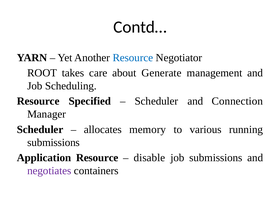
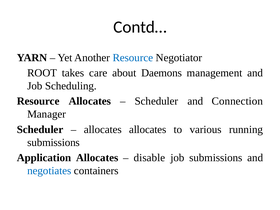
Generate: Generate -> Daemons
Resource Specified: Specified -> Allocates
allocates memory: memory -> allocates
Application Resource: Resource -> Allocates
negotiates colour: purple -> blue
